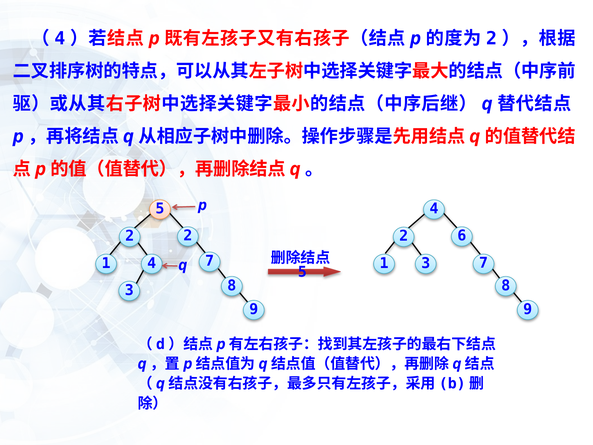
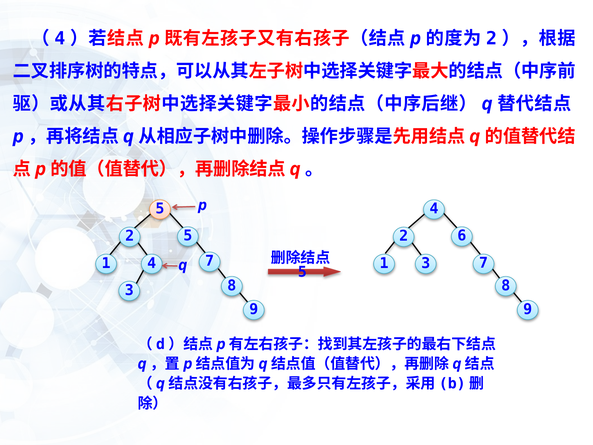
2 2: 2 -> 5
